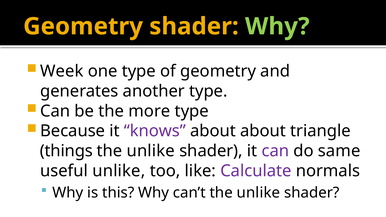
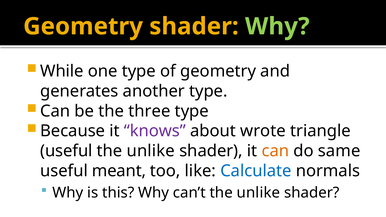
Week: Week -> While
more: more -> three
about about: about -> wrote
things at (66, 151): things -> useful
can at (275, 151) colour: purple -> orange
useful unlike: unlike -> meant
Calculate colour: purple -> blue
